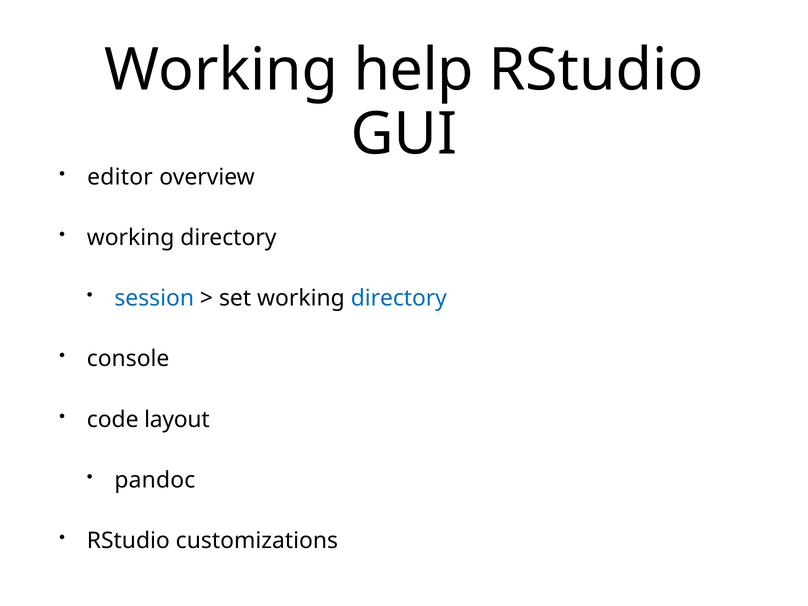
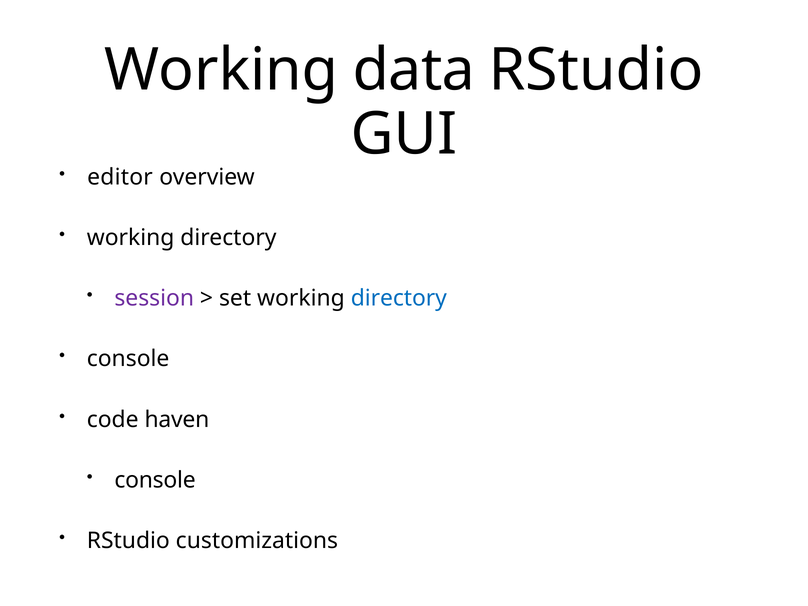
help: help -> data
session colour: blue -> purple
layout: layout -> haven
pandoc at (155, 480): pandoc -> console
